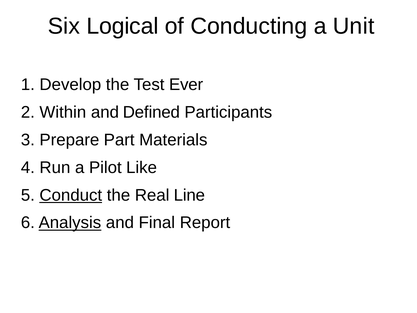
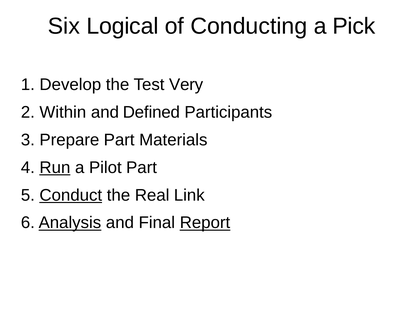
Unit: Unit -> Pick
Ever: Ever -> Very
Run underline: none -> present
Pilot Like: Like -> Part
Line: Line -> Link
Report underline: none -> present
